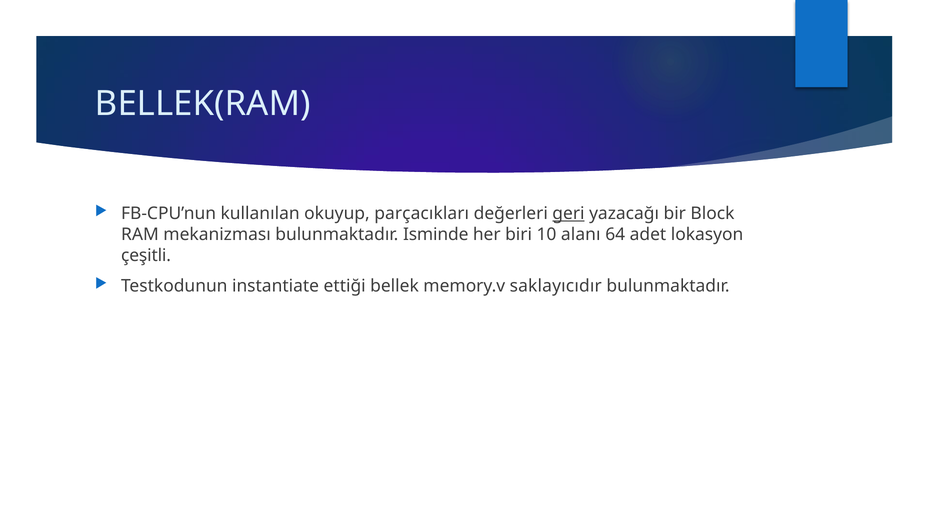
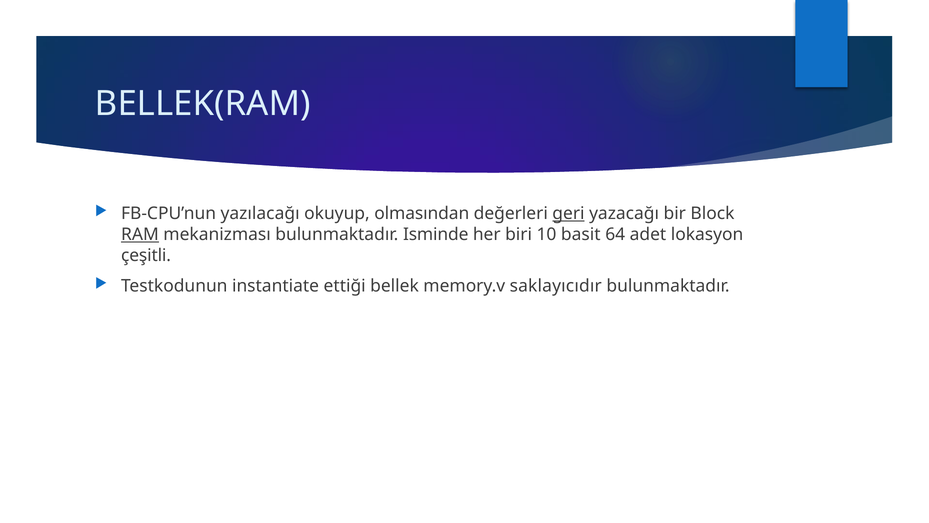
kullanılan: kullanılan -> yazılacağı
parçacıkları: parçacıkları -> olmasından
RAM underline: none -> present
alanı: alanı -> basit
